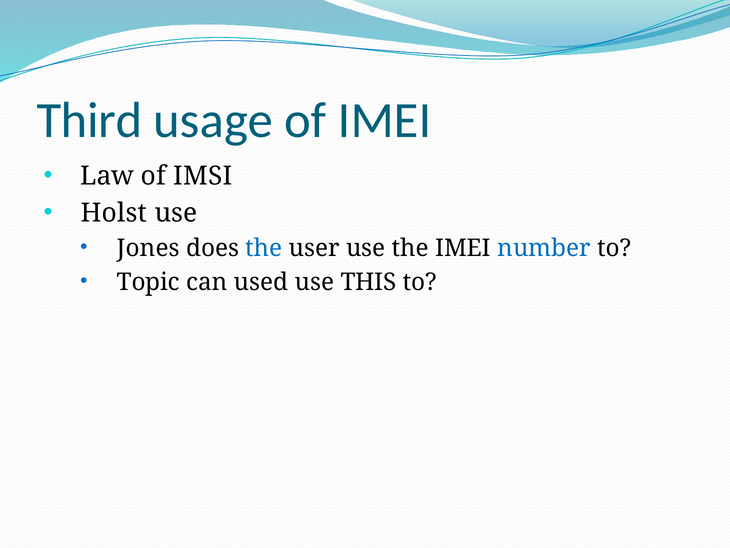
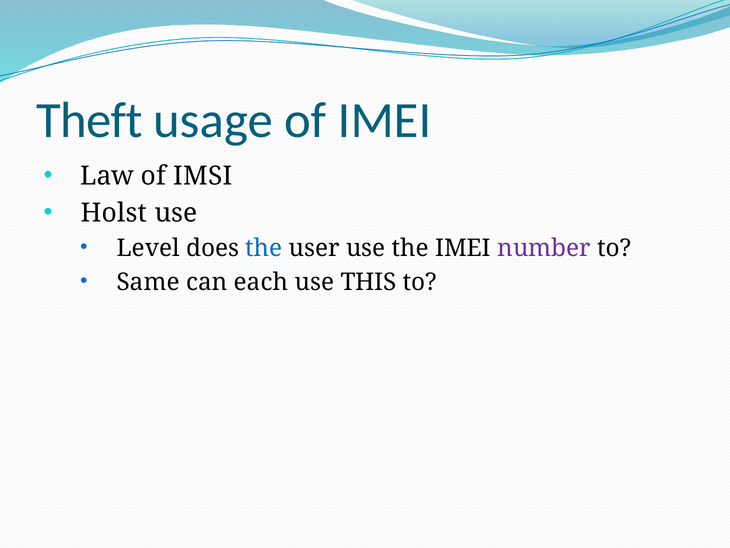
Third: Third -> Theft
Jones: Jones -> Level
number colour: blue -> purple
Topic: Topic -> Same
used: used -> each
